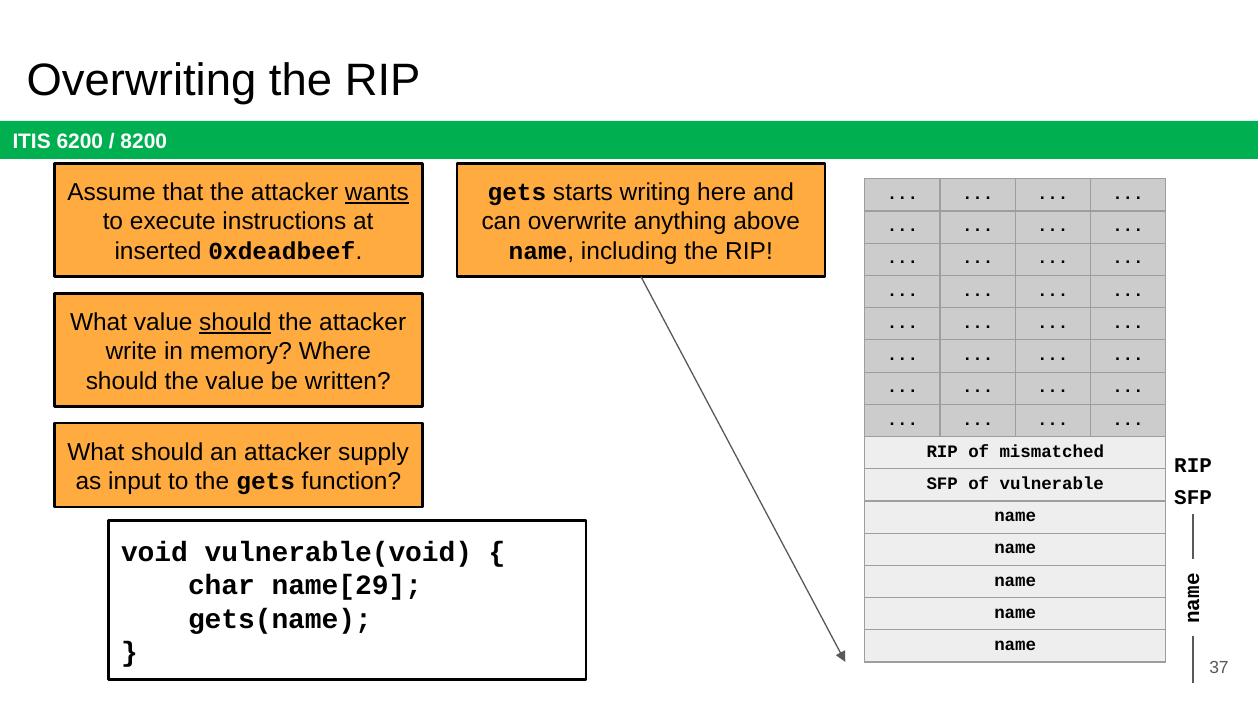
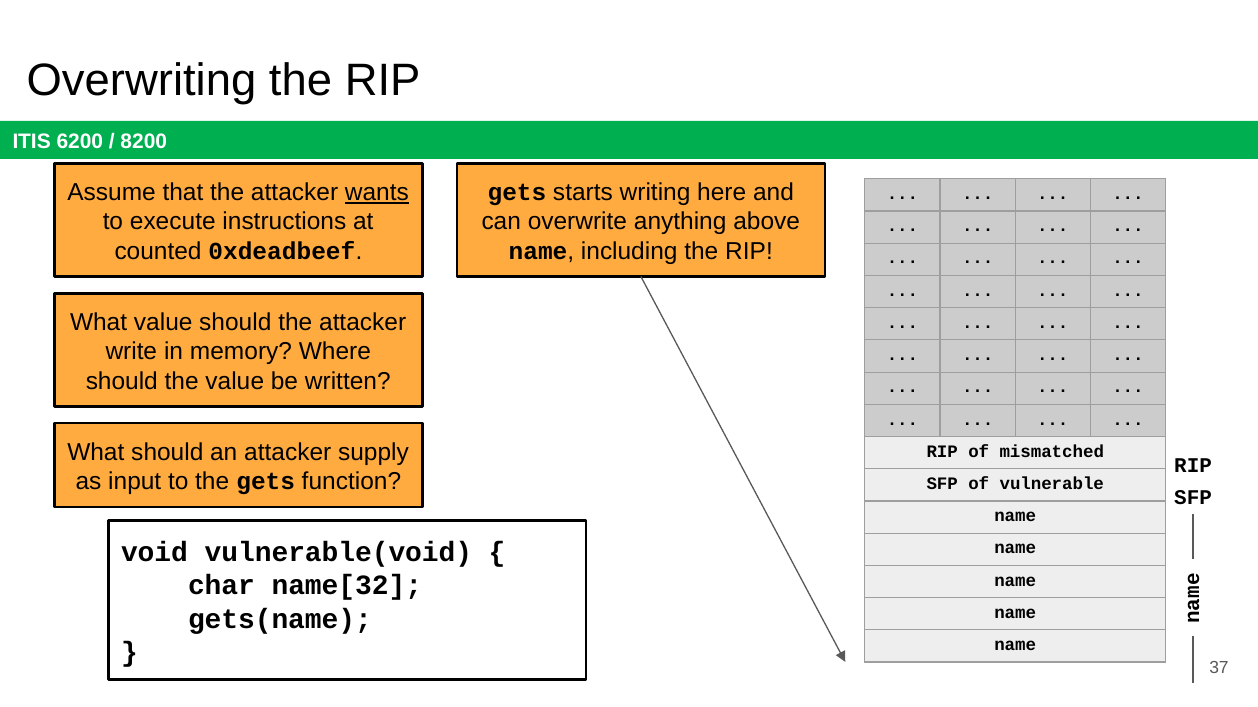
inserted: inserted -> counted
should at (235, 323) underline: present -> none
name[29: name[29 -> name[32
